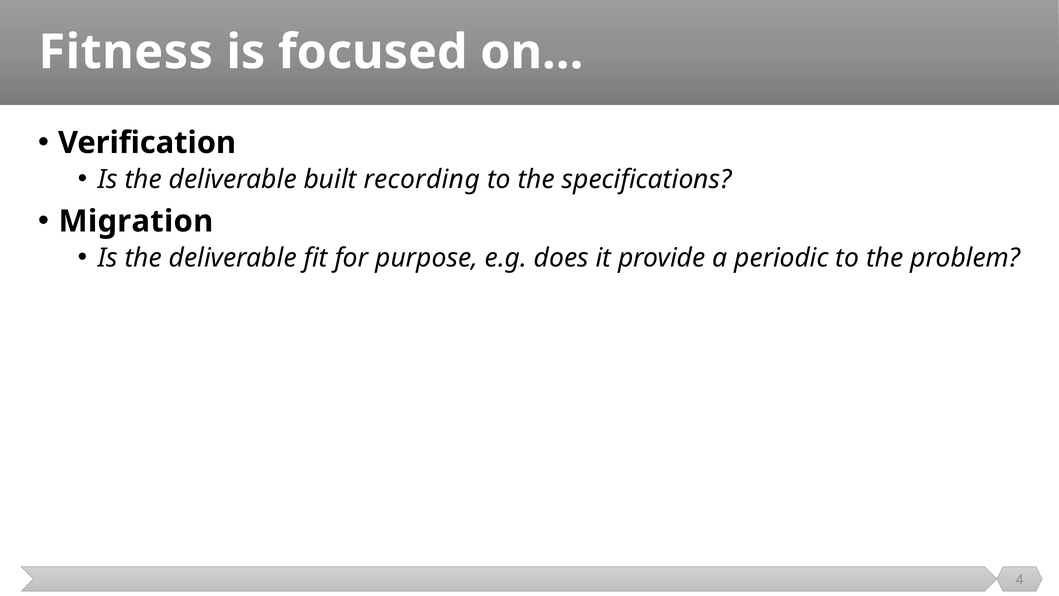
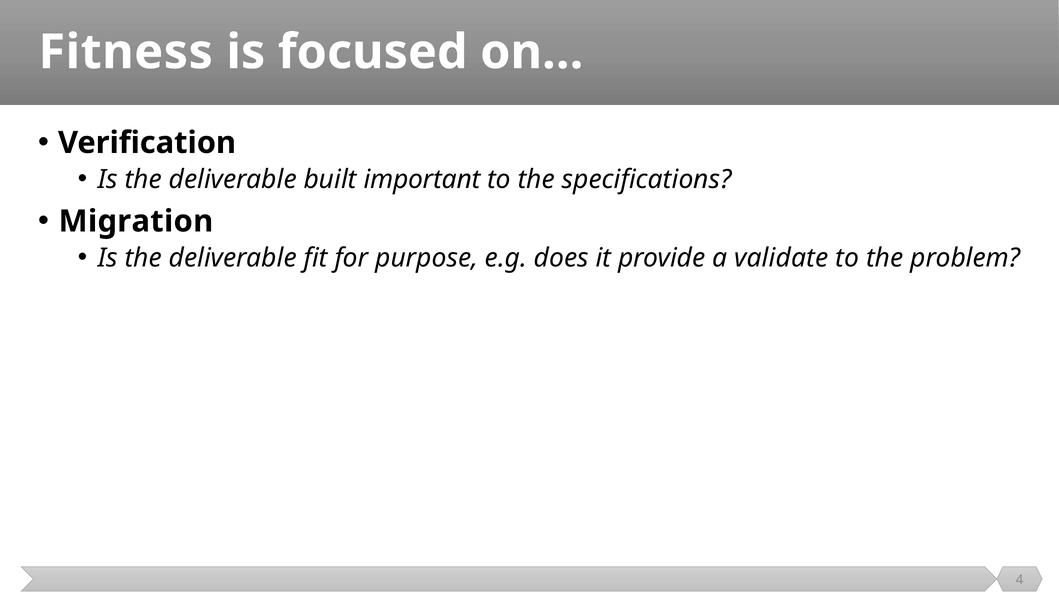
recording: recording -> important
periodic: periodic -> validate
